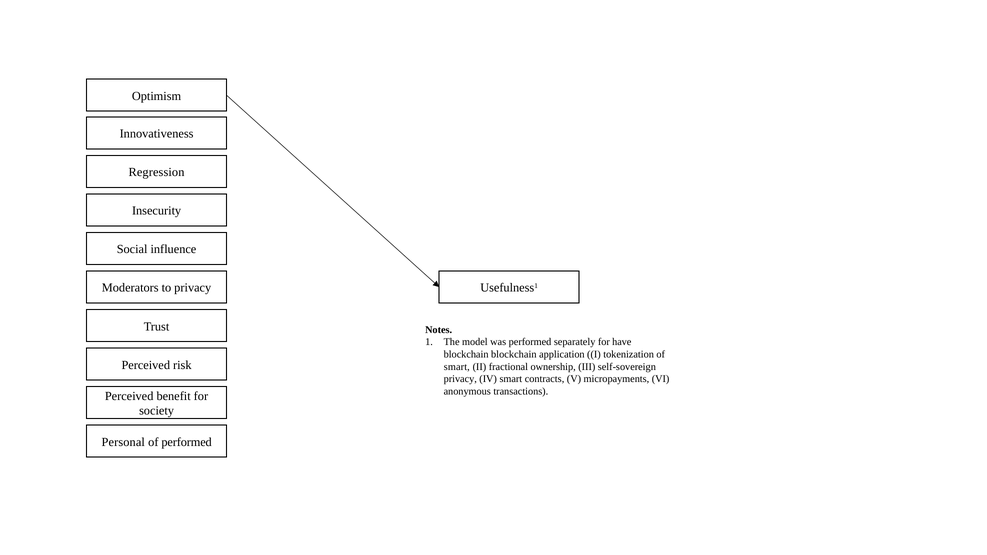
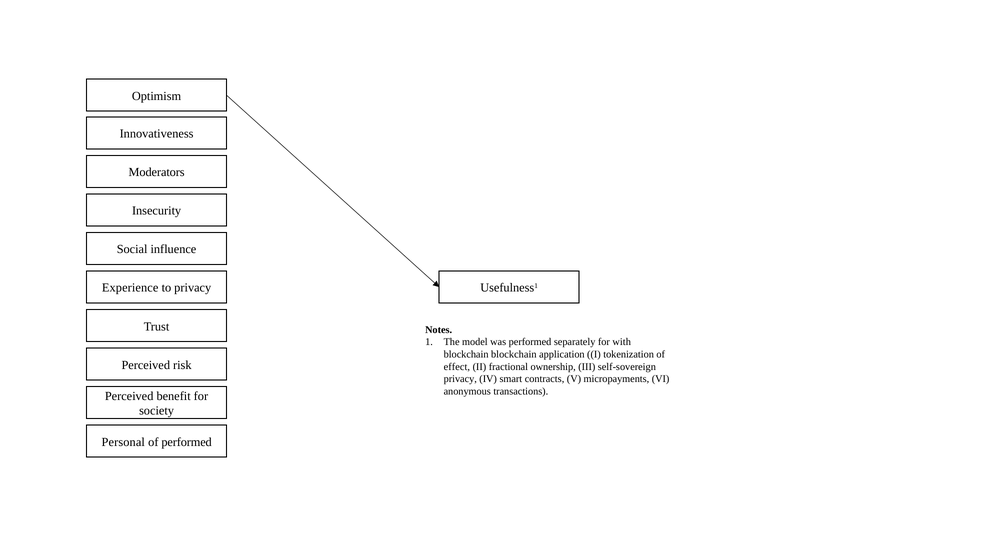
Regression: Regression -> Moderators
Moderators: Moderators -> Experience
have: have -> with
smart at (457, 367): smart -> effect
